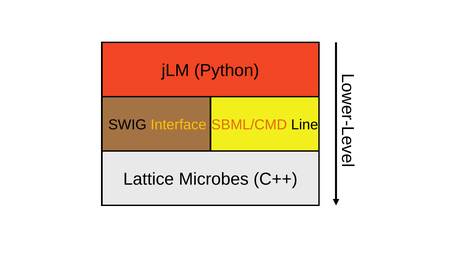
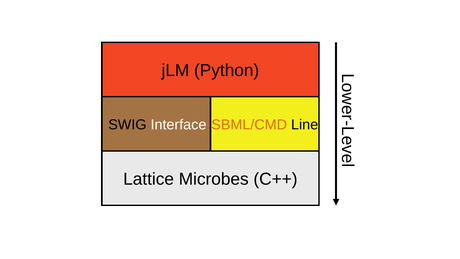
Interface colour: yellow -> white
